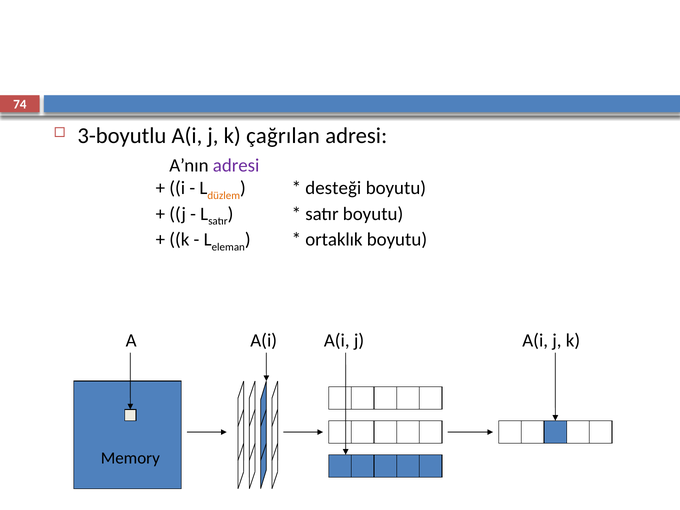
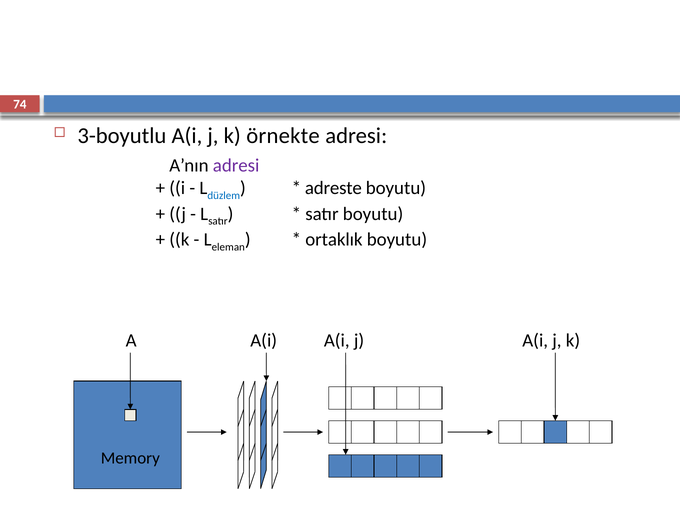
çağrılan: çağrılan -> örnekte
düzlem colour: orange -> blue
desteği: desteği -> adreste
